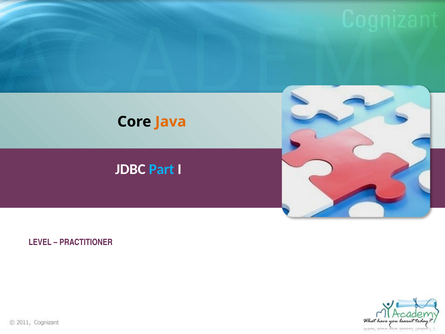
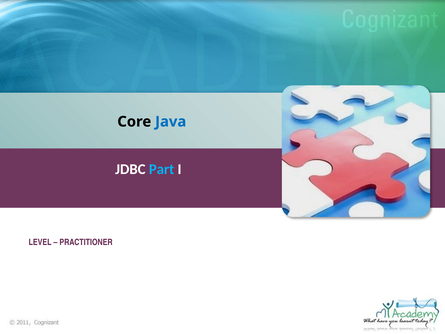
Java colour: orange -> blue
